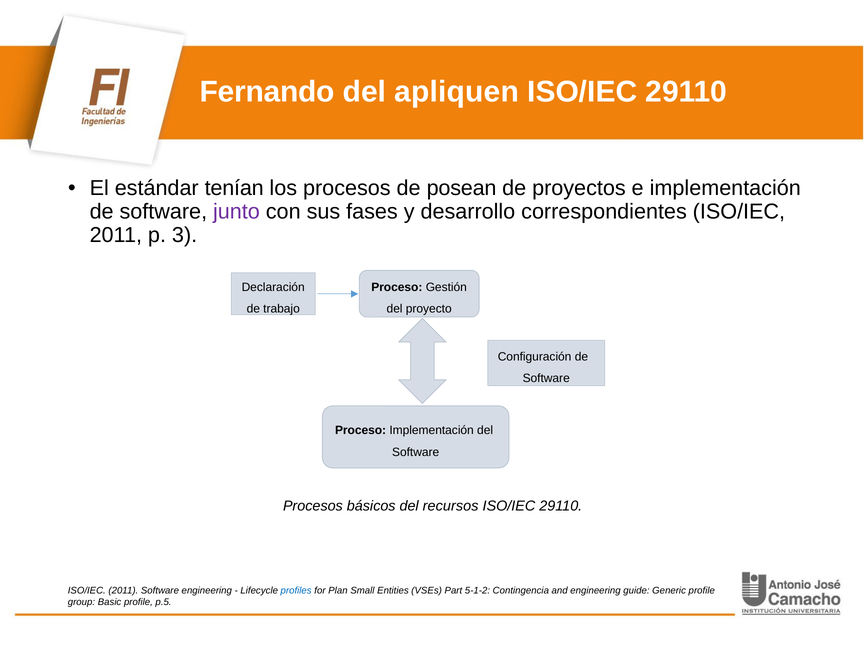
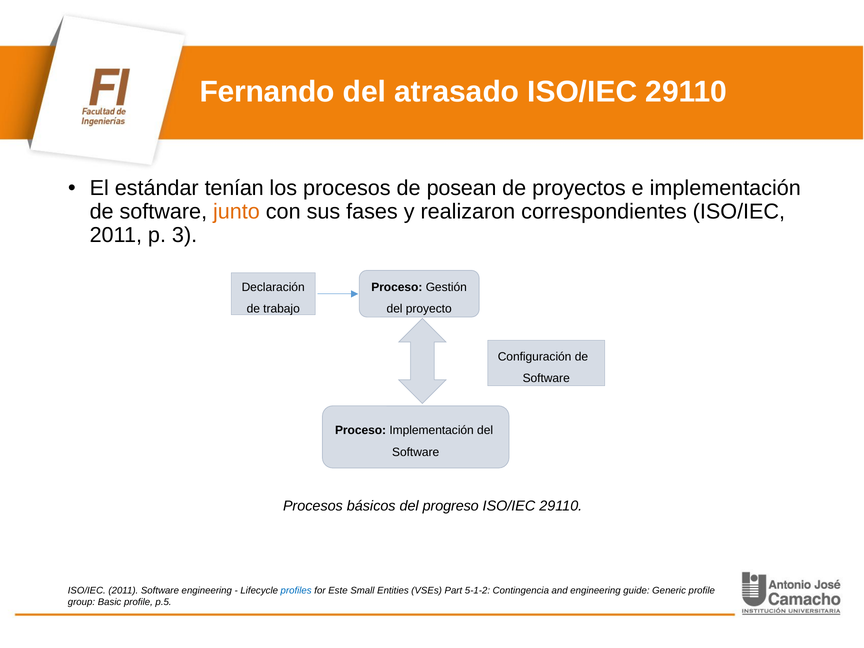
apliquen: apliquen -> atrasado
junto colour: purple -> orange
desarrollo: desarrollo -> realizaron
recursos: recursos -> progreso
Plan: Plan -> Este
